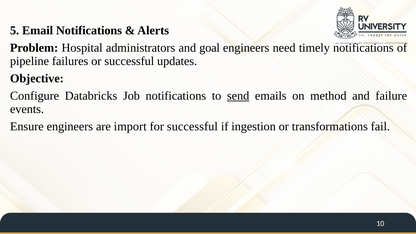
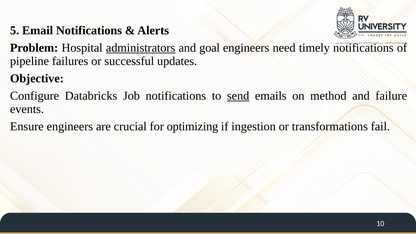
administrators underline: none -> present
import: import -> crucial
for successful: successful -> optimizing
